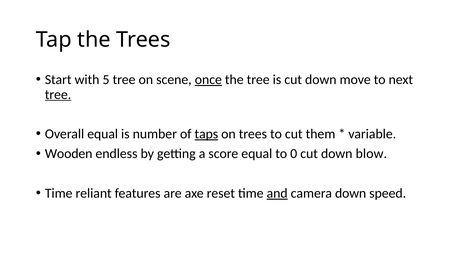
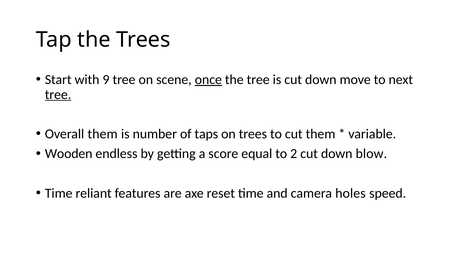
5: 5 -> 9
Overall equal: equal -> them
taps underline: present -> none
0: 0 -> 2
and underline: present -> none
camera down: down -> holes
